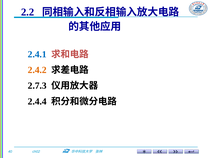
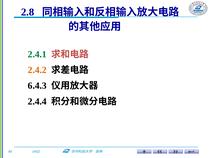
2.2: 2.2 -> 2.8
2.4.1 colour: blue -> green
2.7.3: 2.7.3 -> 6.4.3
